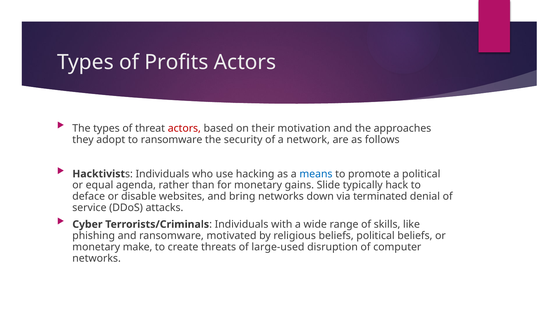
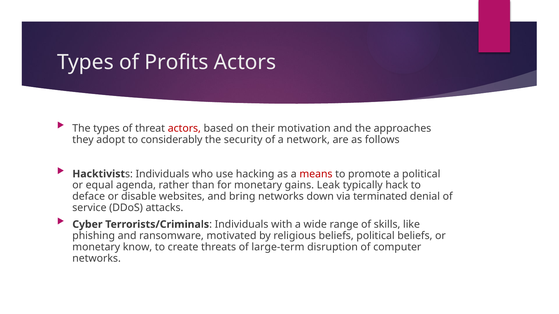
to ransomware: ransomware -> considerably
means colour: blue -> red
Slide: Slide -> Leak
make: make -> know
large-used: large-used -> large-term
